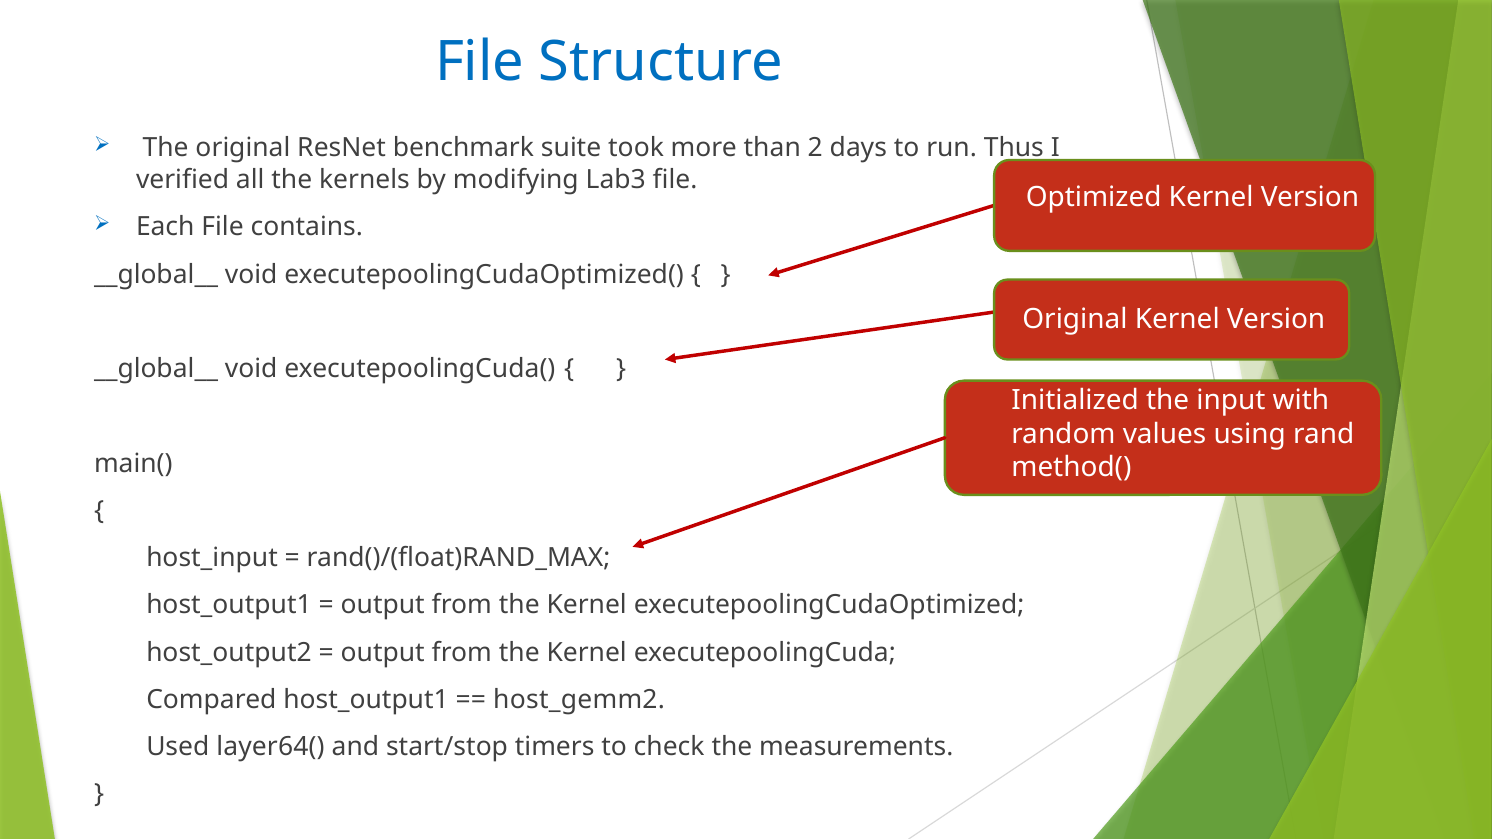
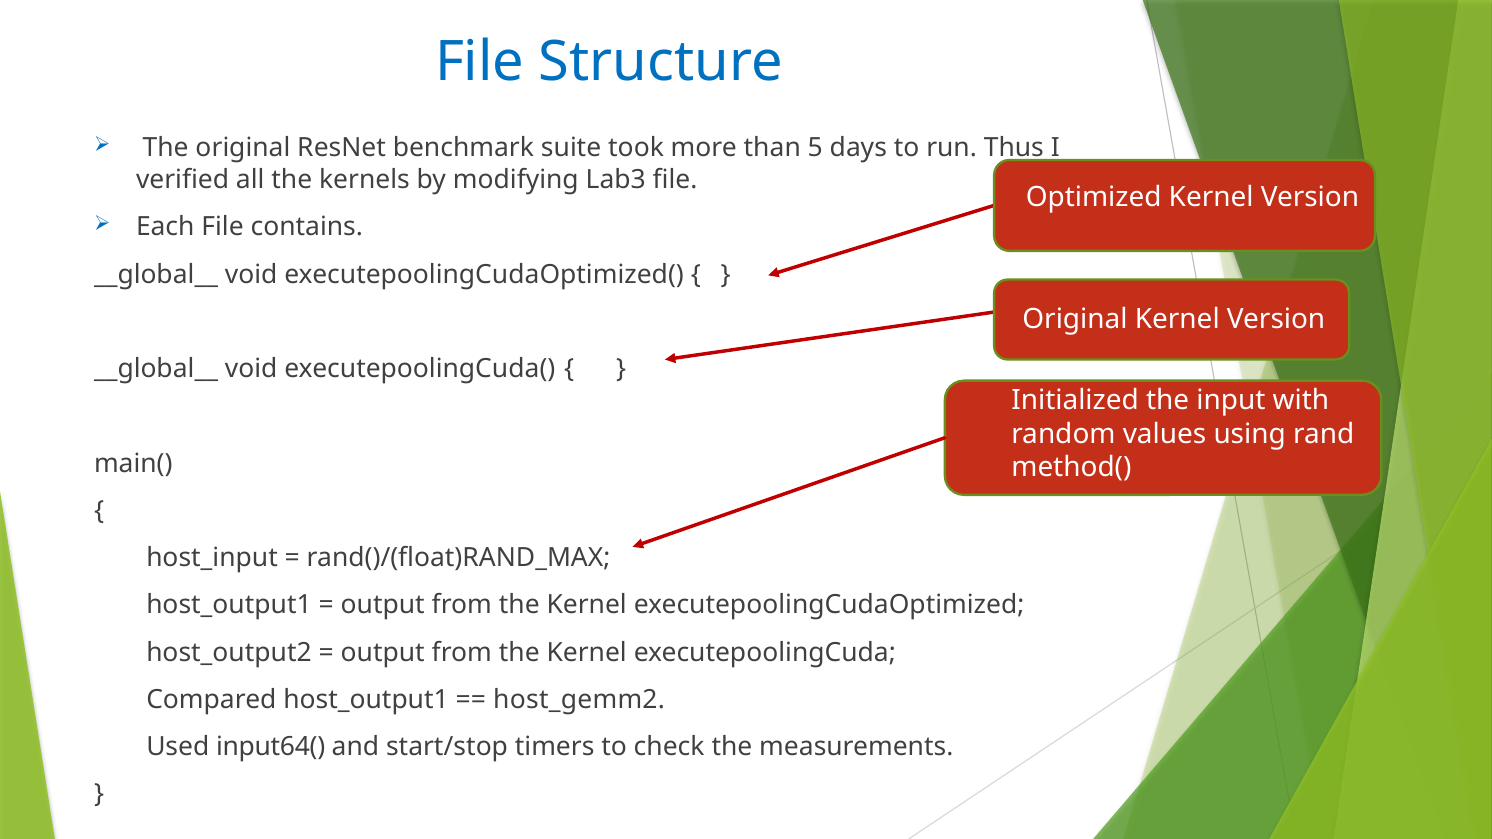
2: 2 -> 5
layer64(: layer64( -> input64(
